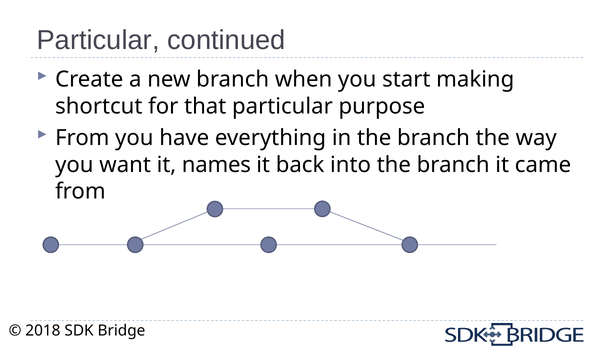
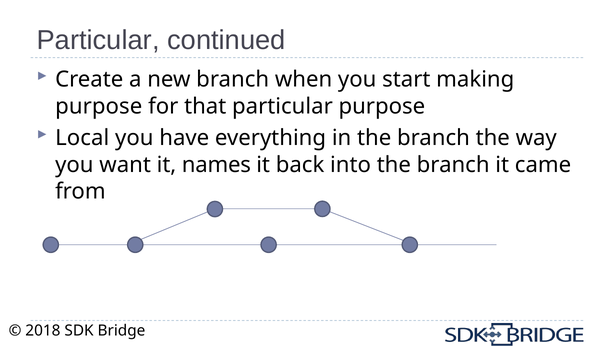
shortcut at (99, 106): shortcut -> purpose
From at (82, 138): From -> Local
